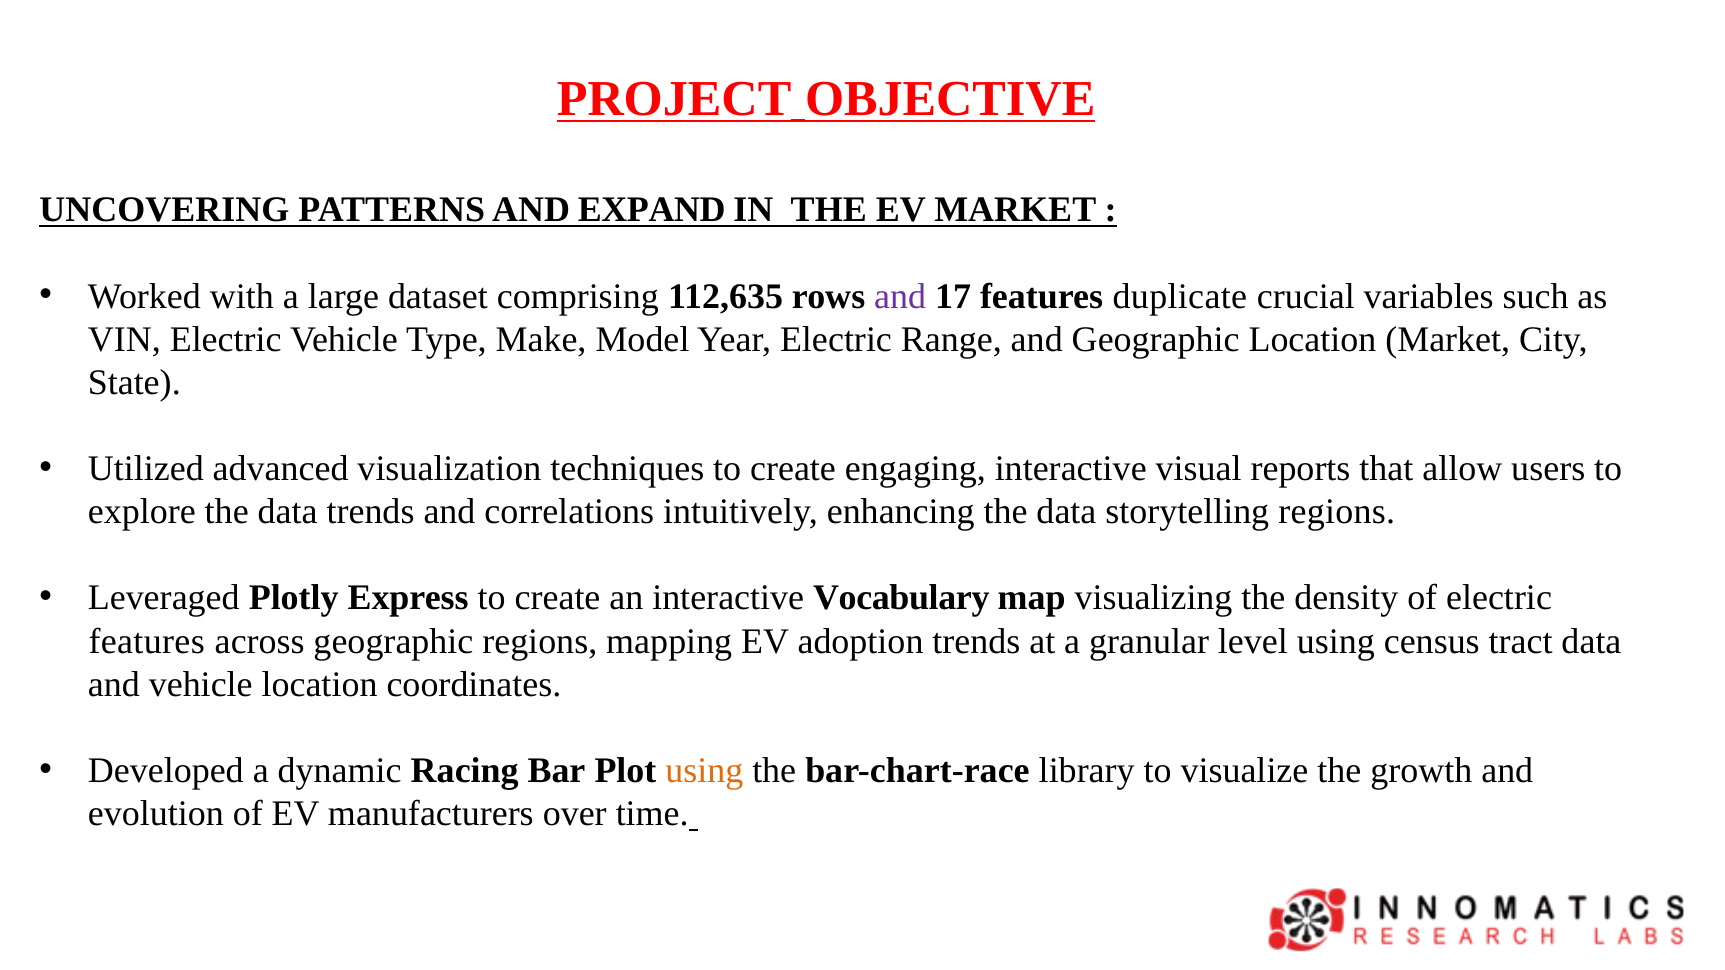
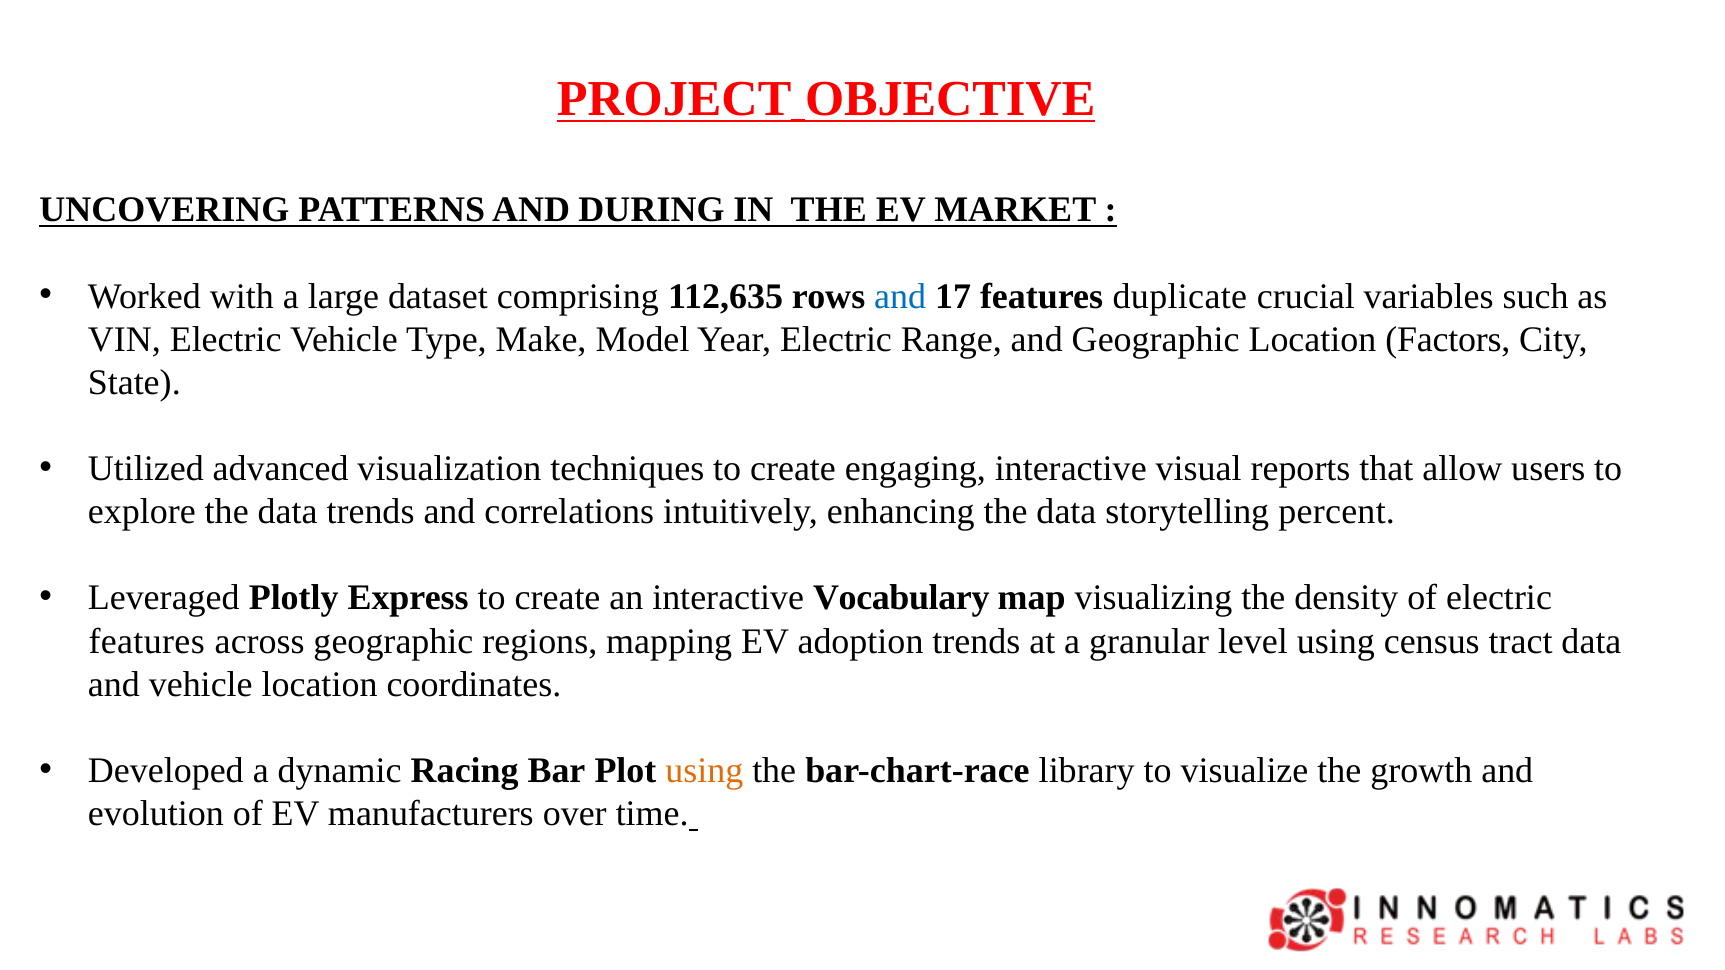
EXPAND: EXPAND -> DURING
and at (900, 296) colour: purple -> blue
Location Market: Market -> Factors
storytelling regions: regions -> percent
